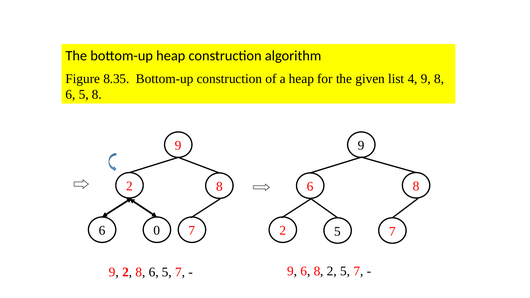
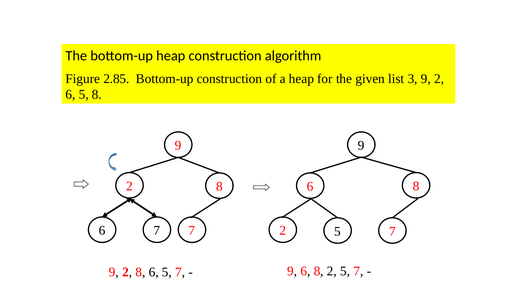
8.35: 8.35 -> 2.85
4: 4 -> 3
8 at (439, 79): 8 -> 2
6 0: 0 -> 7
